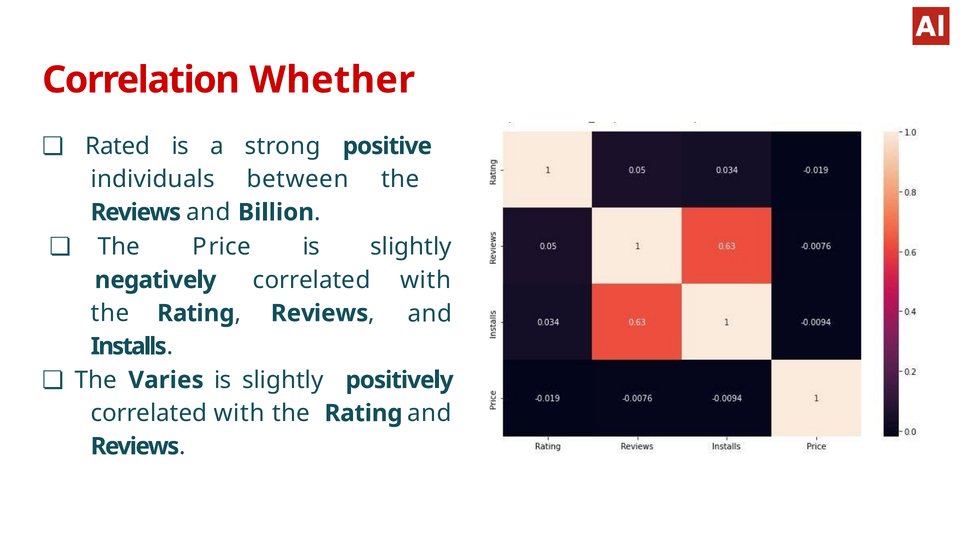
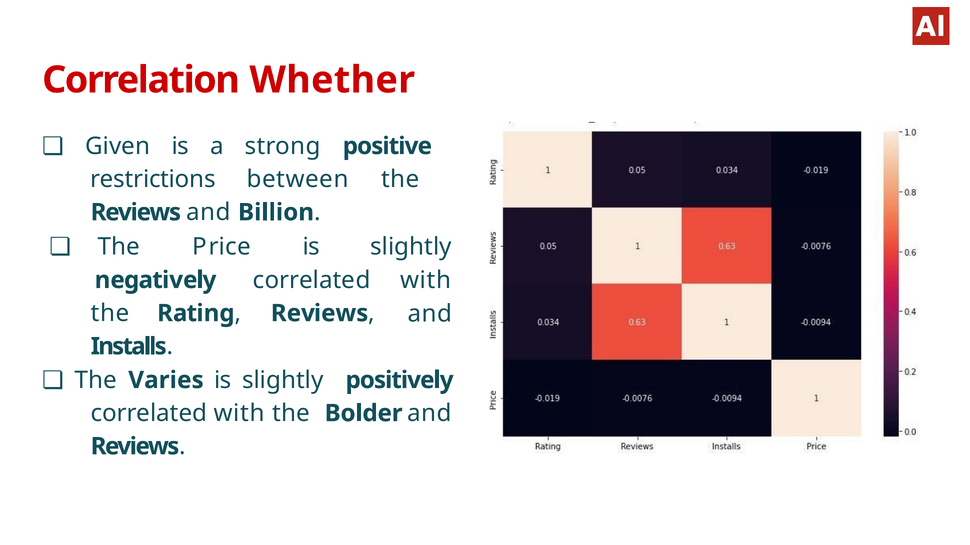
Rated: Rated -> Given
individuals: individuals -> restrictions
with the Rating: Rating -> Bolder
